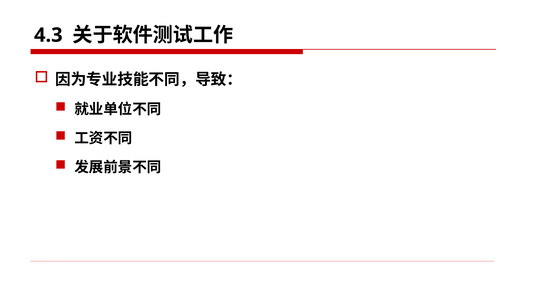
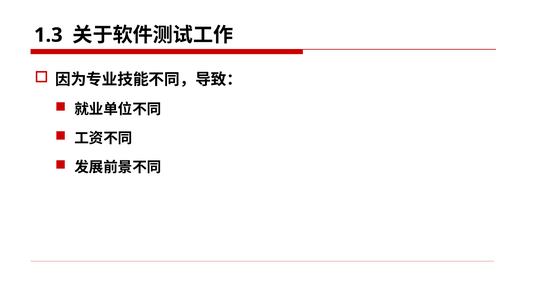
4.3: 4.3 -> 1.3
